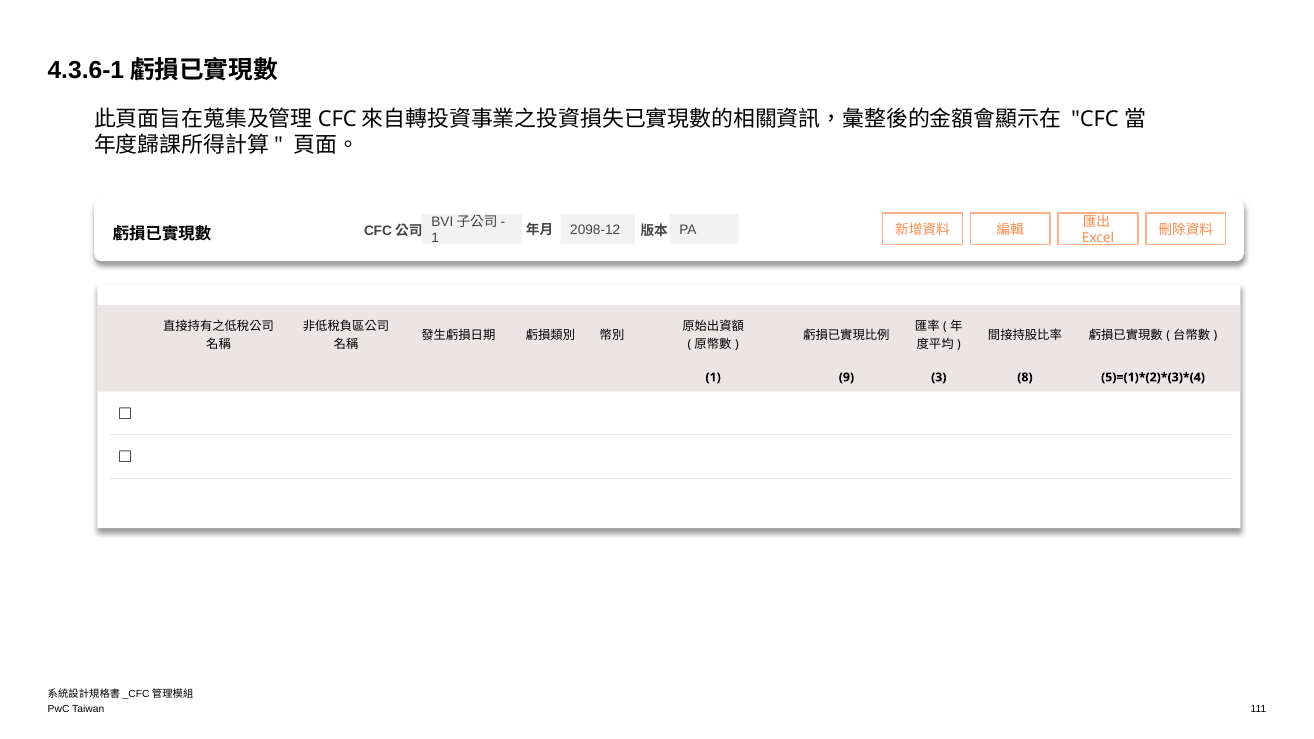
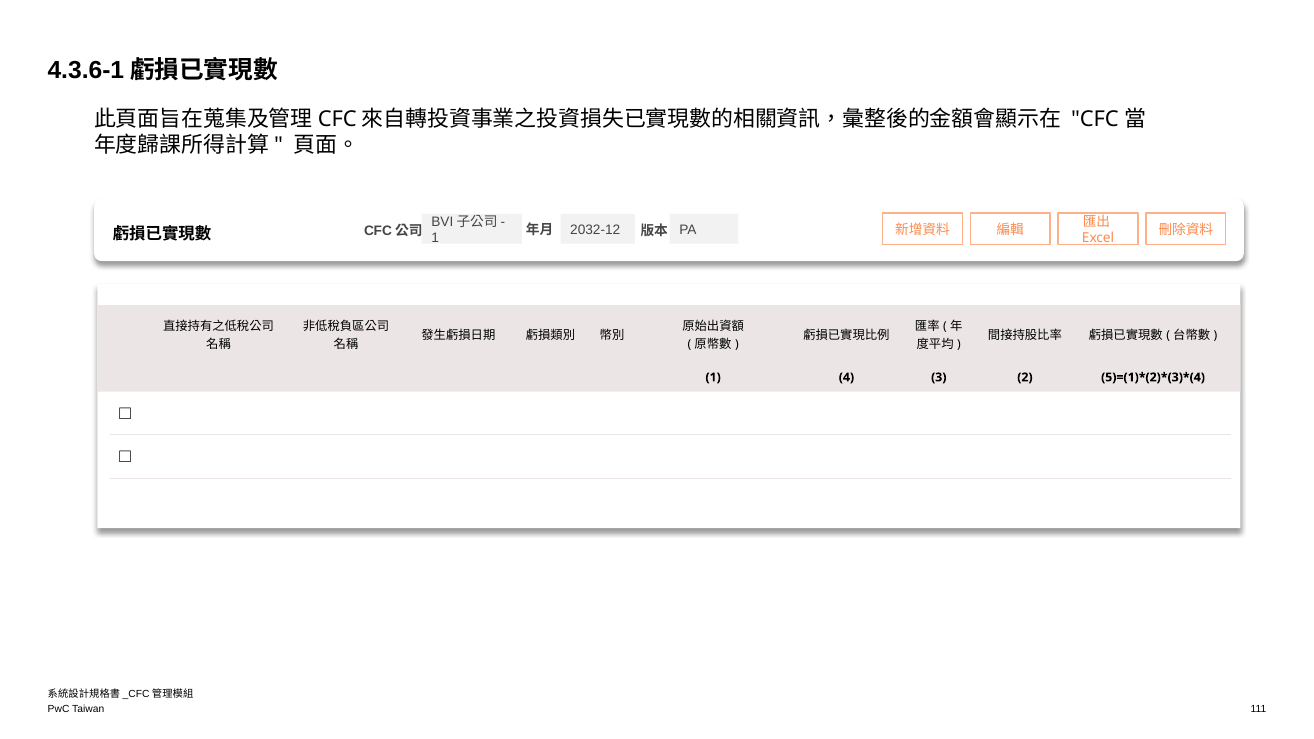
2098-12: 2098-12 -> 2032-12
9: 9 -> 4
8: 8 -> 2
